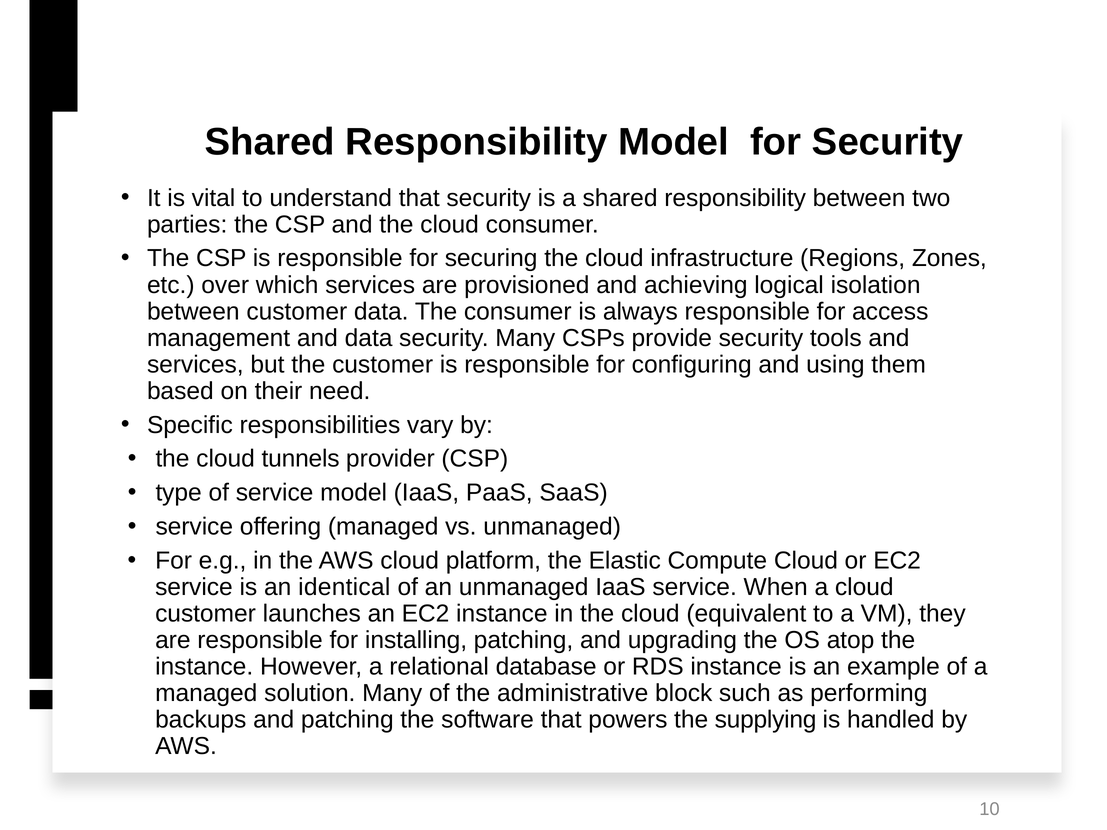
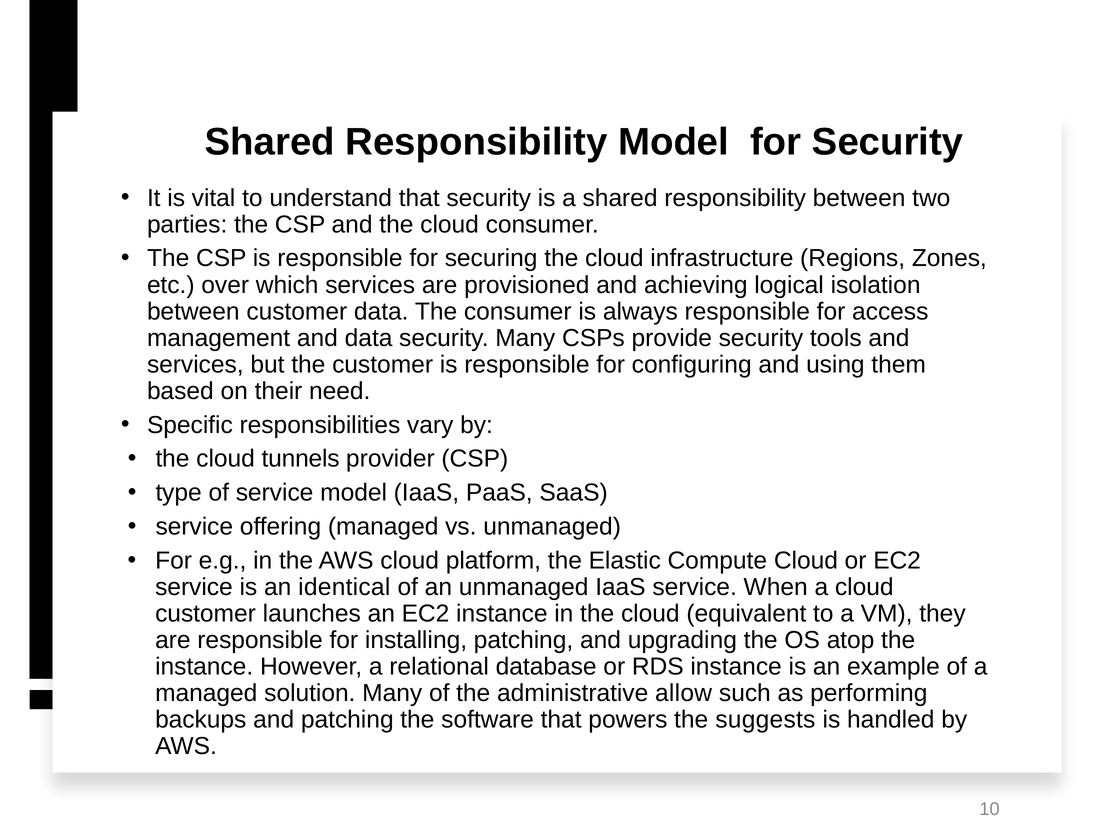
block: block -> allow
supplying: supplying -> suggests
